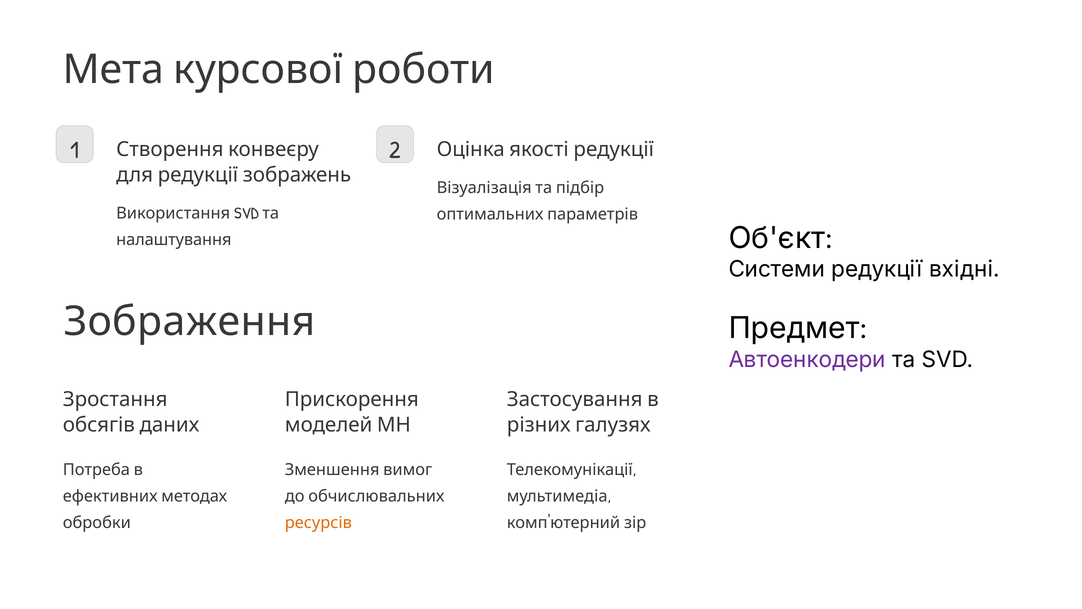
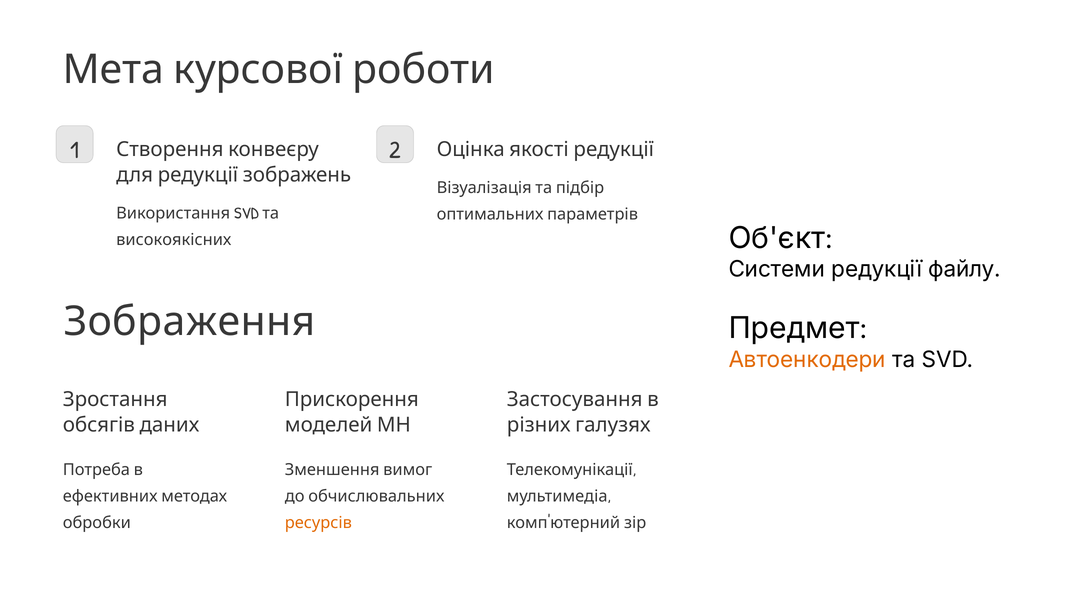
налаштування: налаштування -> високоякісних
вхідні: вхідні -> файлу
Автоенкодери colour: purple -> orange
